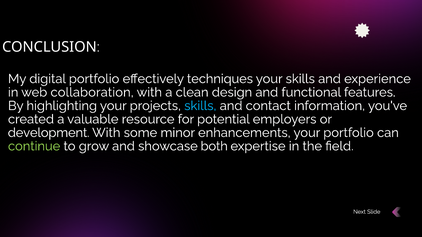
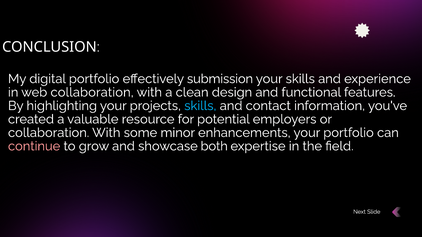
techniques: techniques -> submission
development at (49, 133): development -> collaboration
continue colour: light green -> pink
